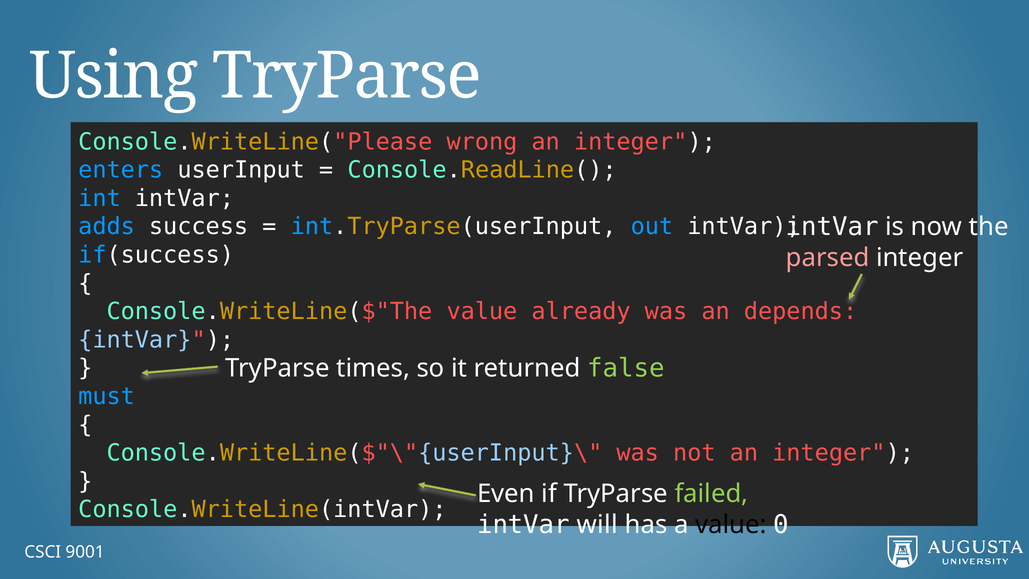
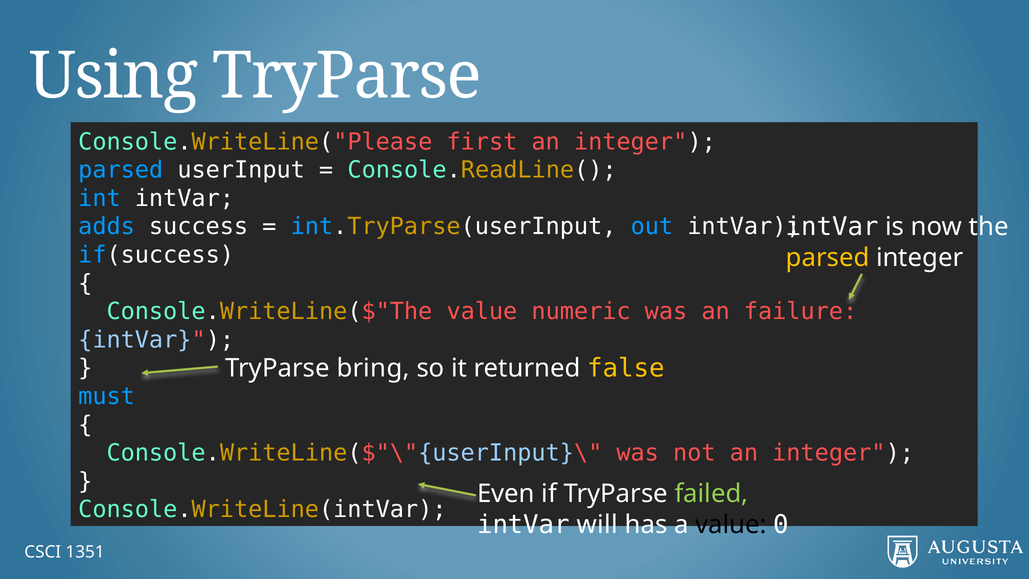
wrong: wrong -> first
enters at (121, 170): enters -> parsed
parsed at (828, 258) colour: pink -> yellow
already: already -> numeric
depends: depends -> failure
times: times -> bring
false colour: light green -> yellow
9001: 9001 -> 1351
